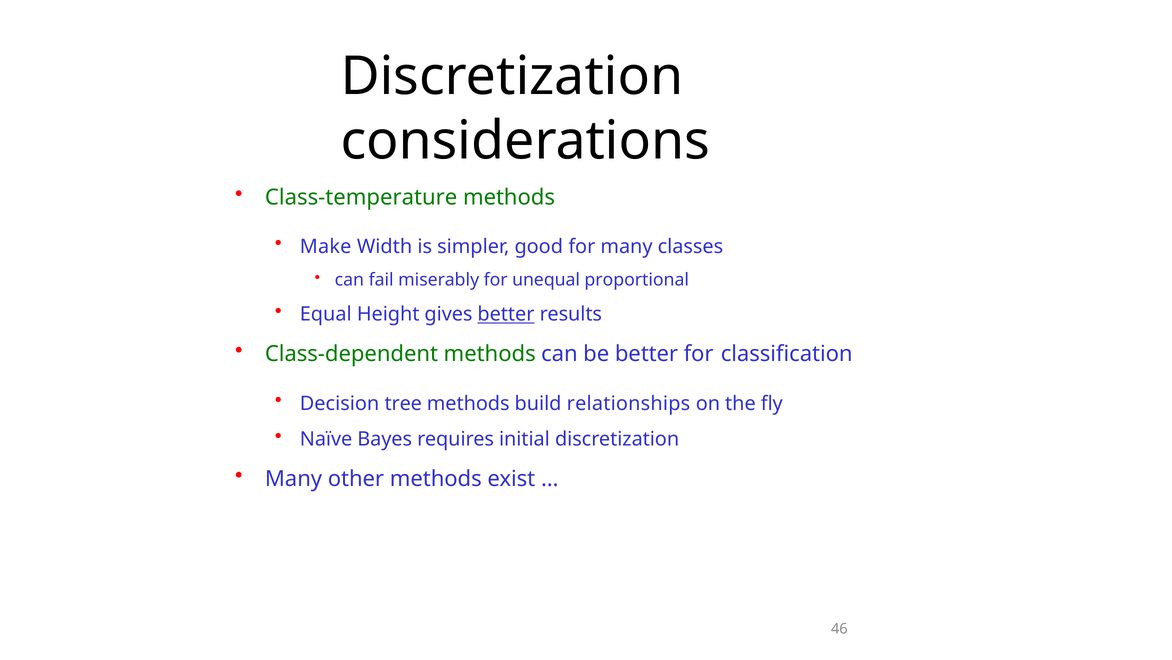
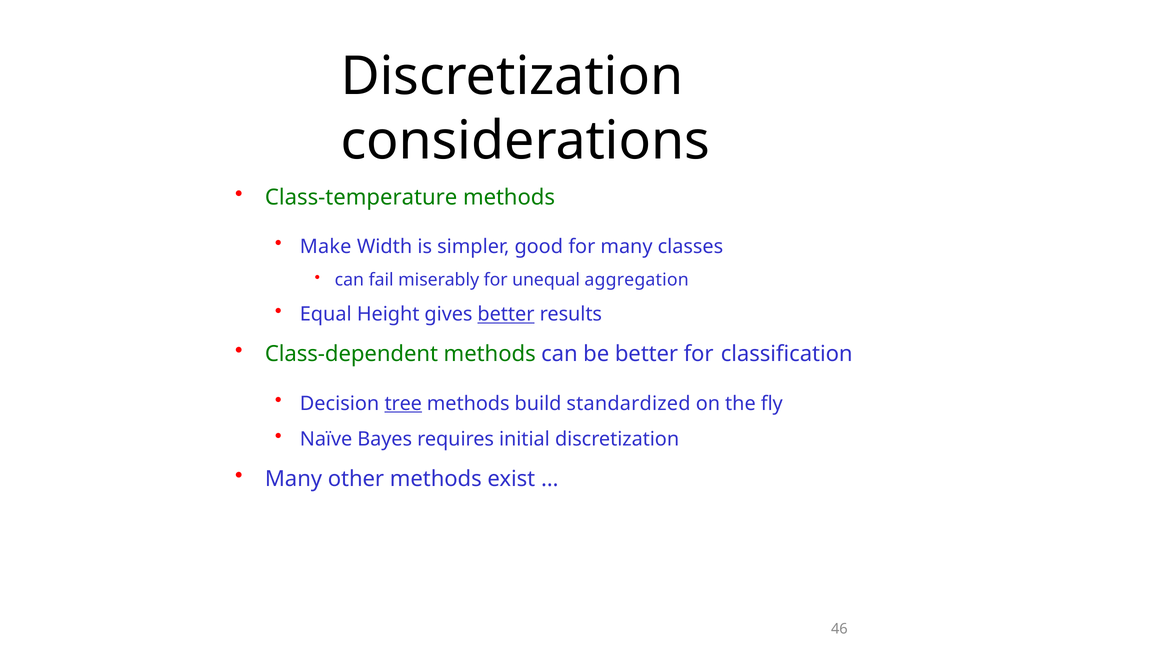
proportional: proportional -> aggregation
tree underline: none -> present
relationships: relationships -> standardized
